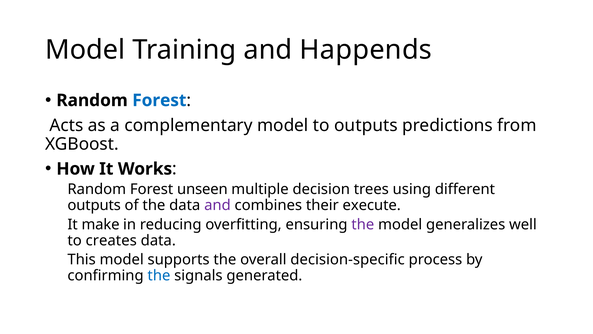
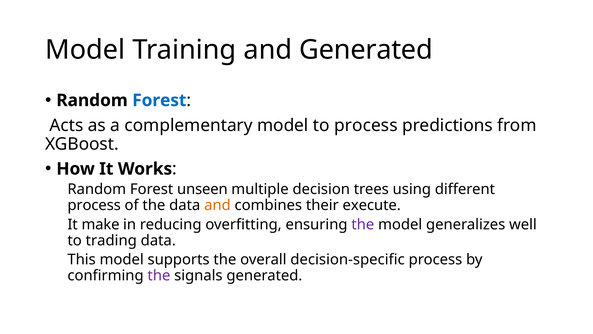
and Happends: Happends -> Generated
to outputs: outputs -> process
outputs at (94, 205): outputs -> process
and at (217, 205) colour: purple -> orange
creates: creates -> trading
the at (159, 275) colour: blue -> purple
